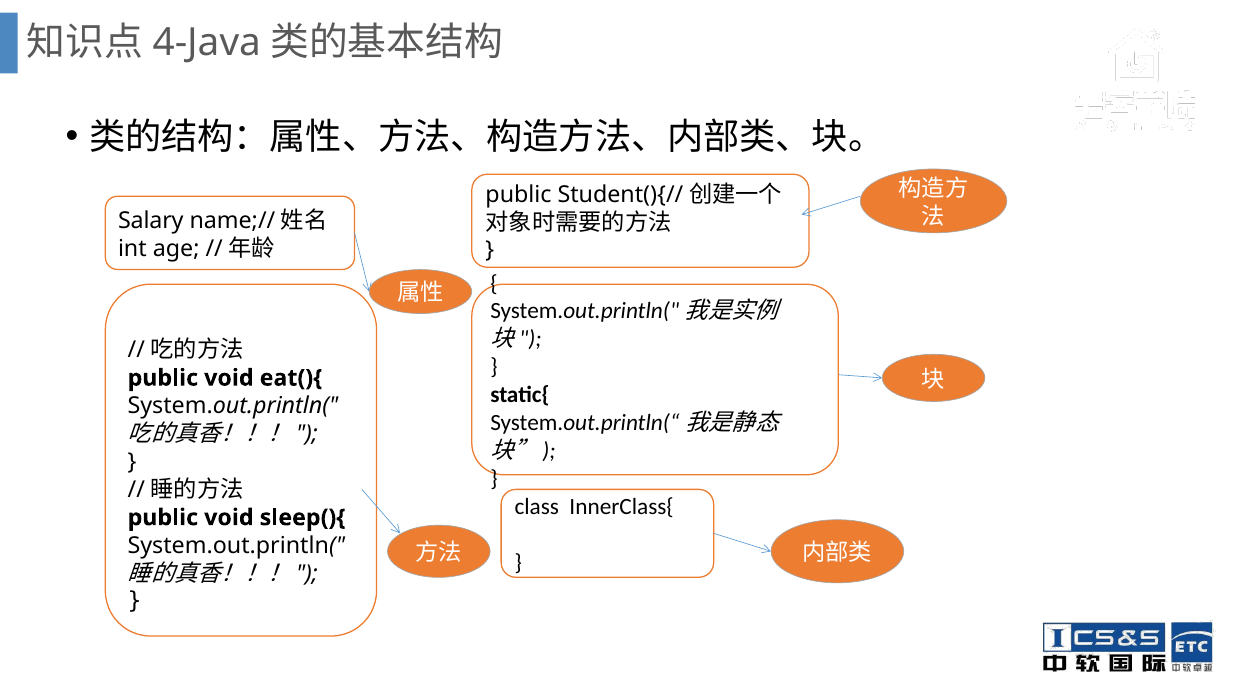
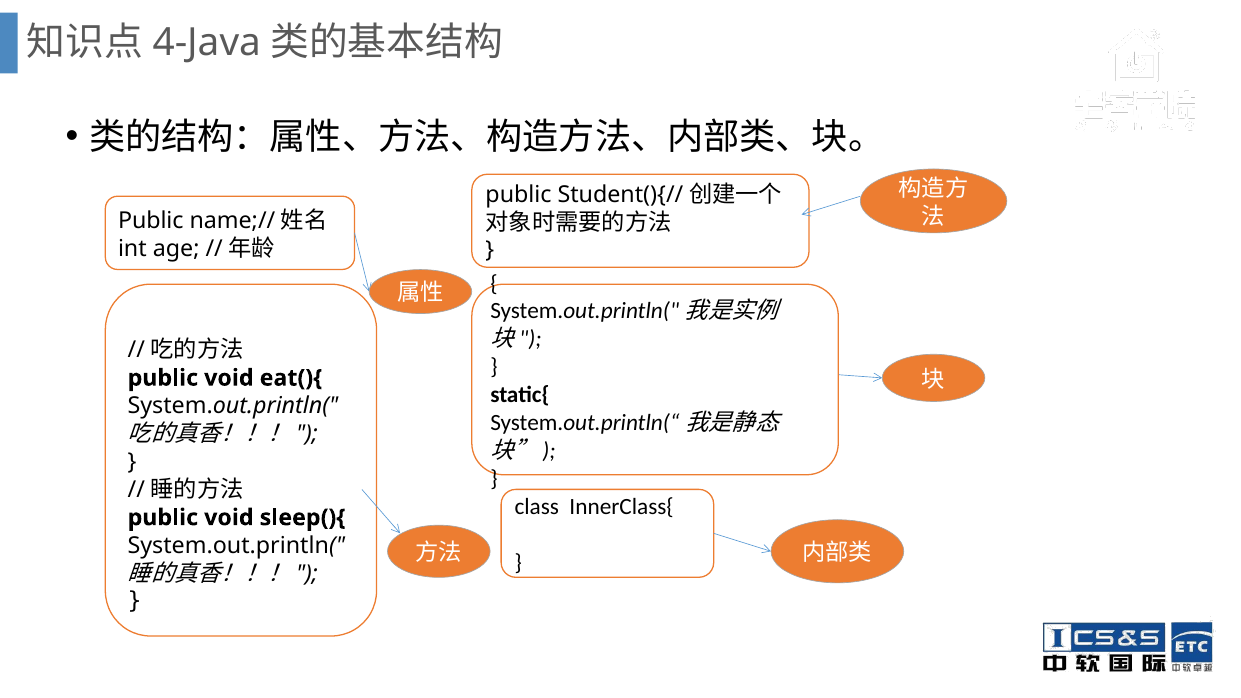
Salary at (151, 220): Salary -> Public
